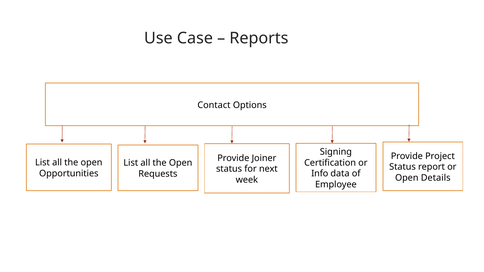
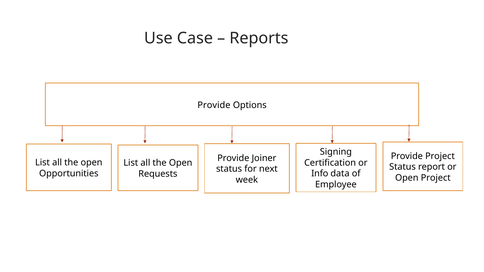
Contact at (214, 105): Contact -> Provide
Open Details: Details -> Project
